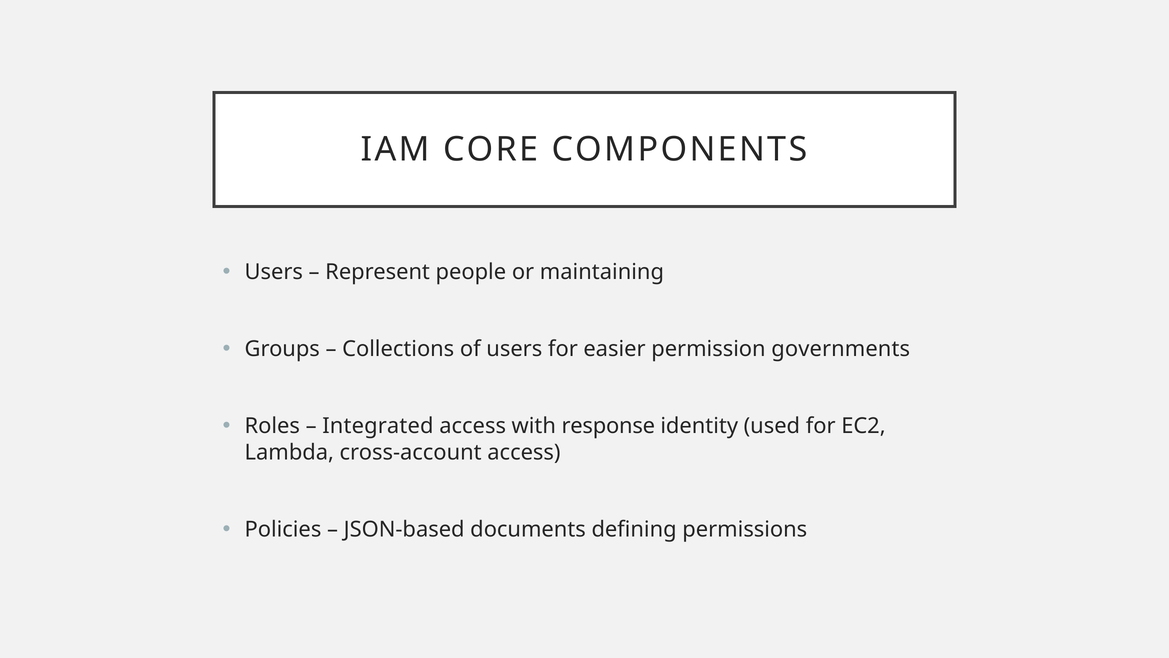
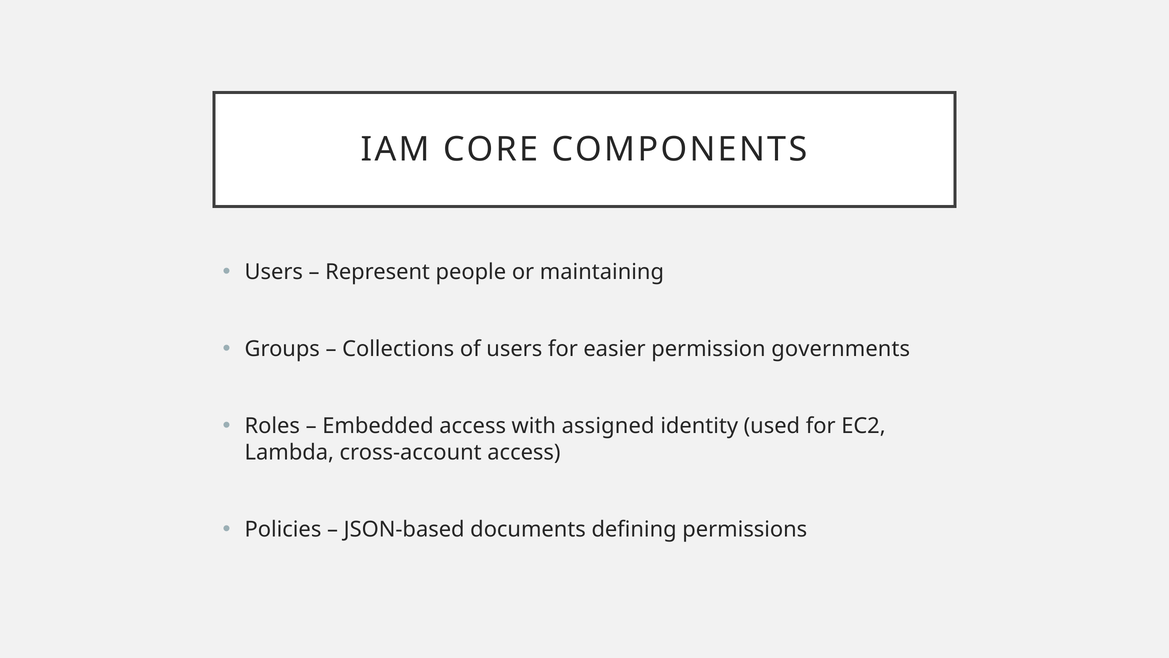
Integrated: Integrated -> Embedded
response: response -> assigned
